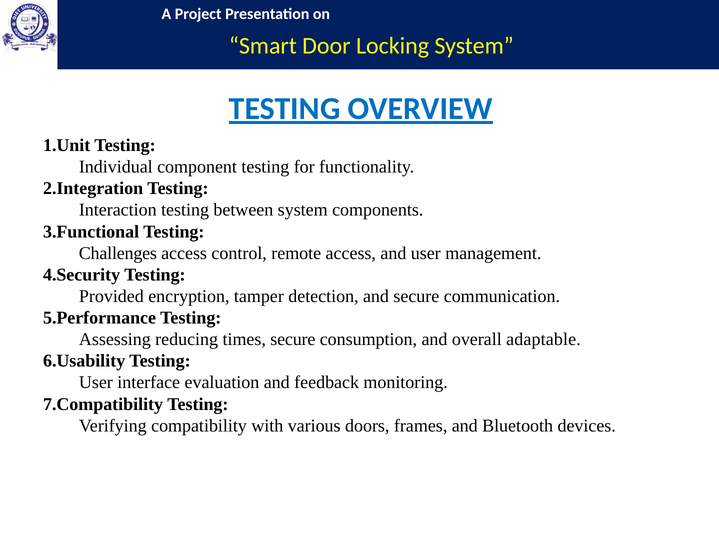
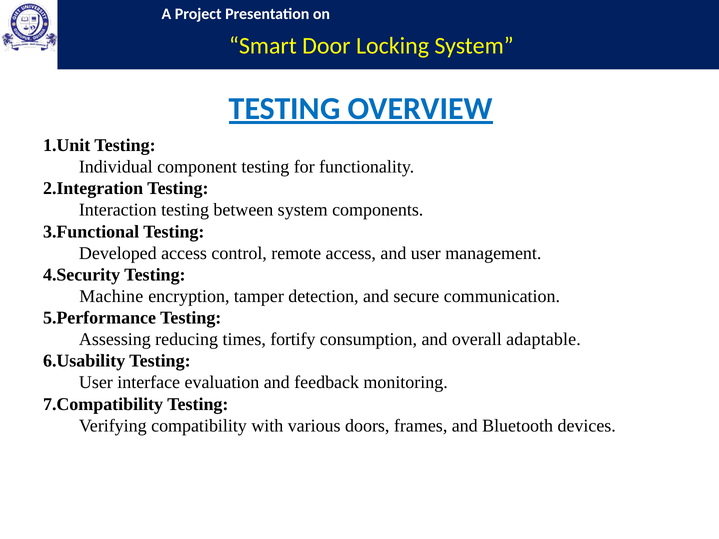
Challenges: Challenges -> Developed
Provided: Provided -> Machine
times secure: secure -> fortify
